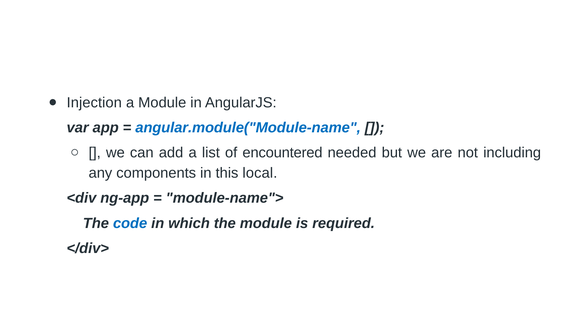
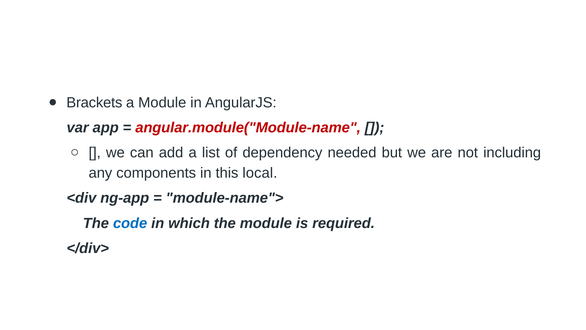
Injection: Injection -> Brackets
angular.module("Module-name colour: blue -> red
encountered: encountered -> dependency
